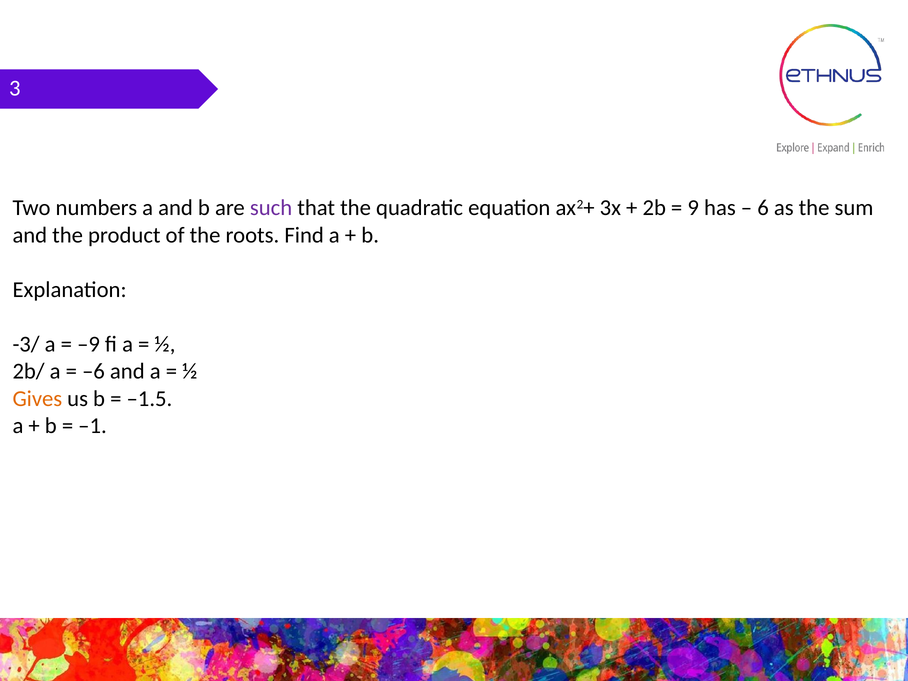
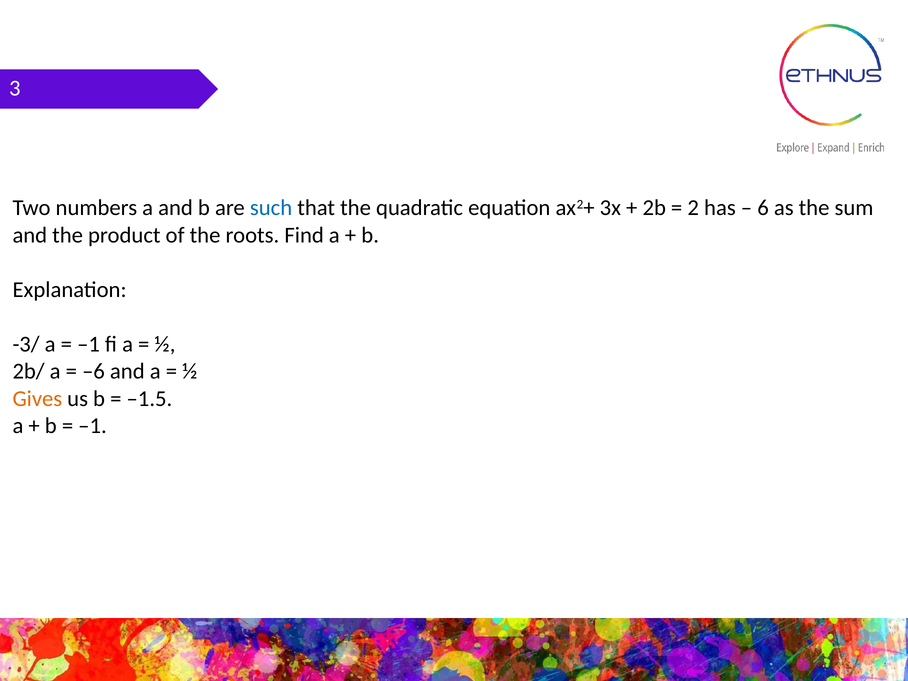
such colour: purple -> blue
9: 9 -> 2
–9 at (89, 344): –9 -> –1
